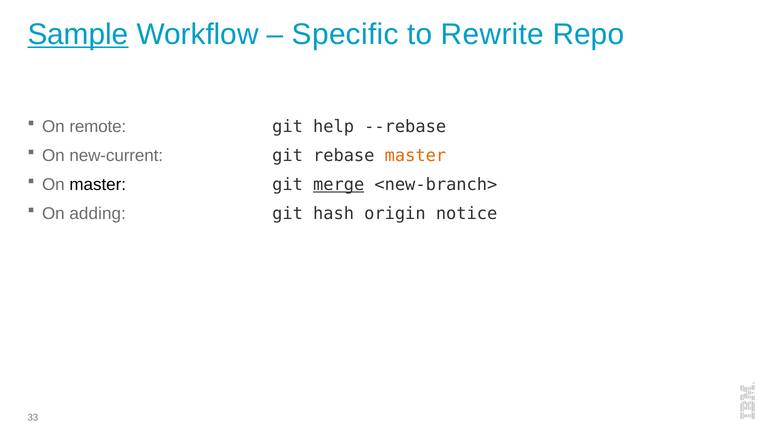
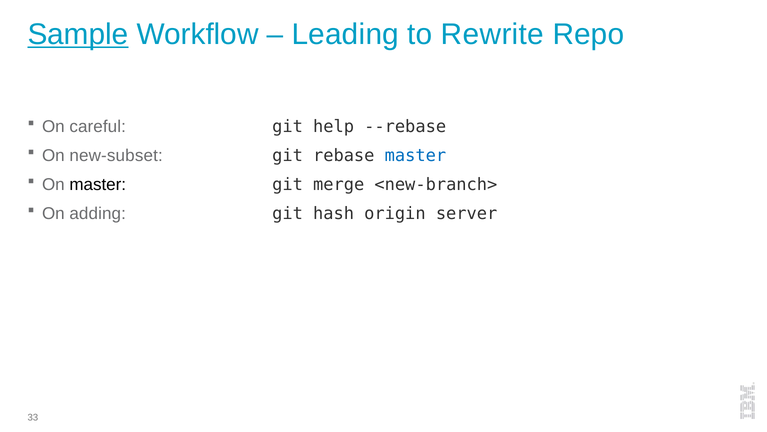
Specific: Specific -> Leading
remote: remote -> careful
new-current: new-current -> new-subset
master at (415, 155) colour: orange -> blue
merge underline: present -> none
notice: notice -> server
